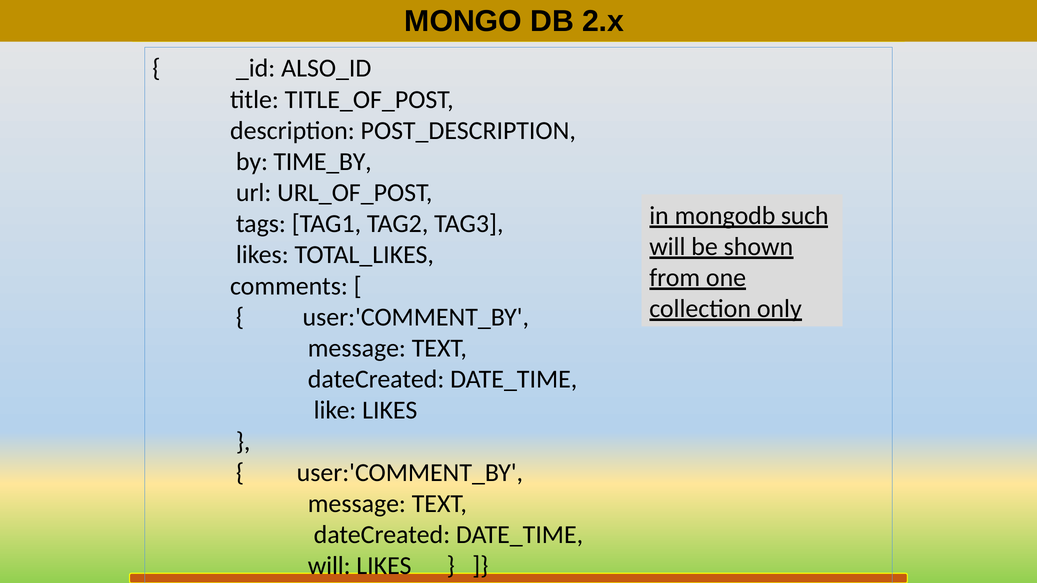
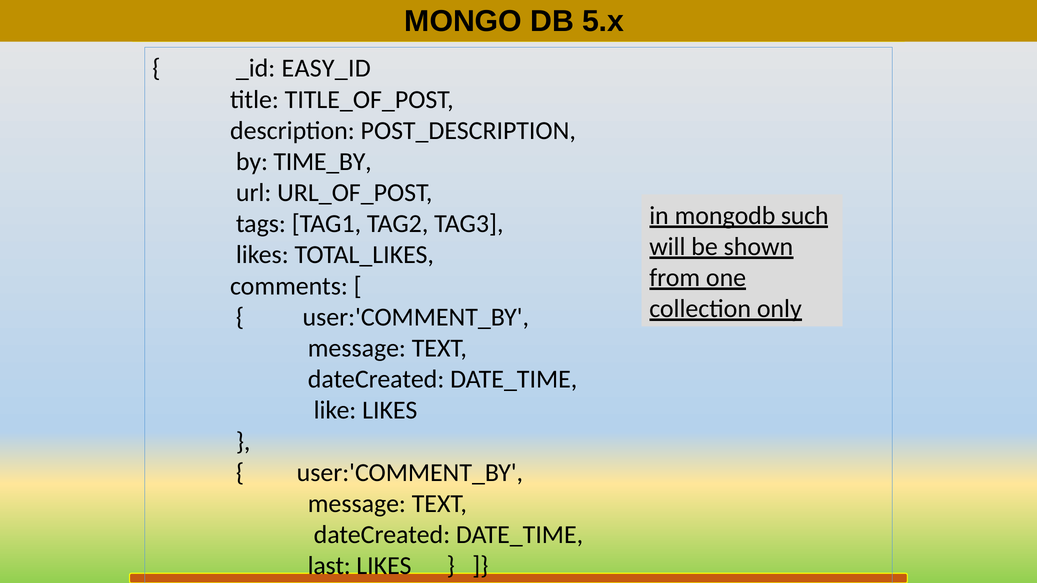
2.x: 2.x -> 5.x
ALSO_ID: ALSO_ID -> EASY_ID
will at (329, 566): will -> last
